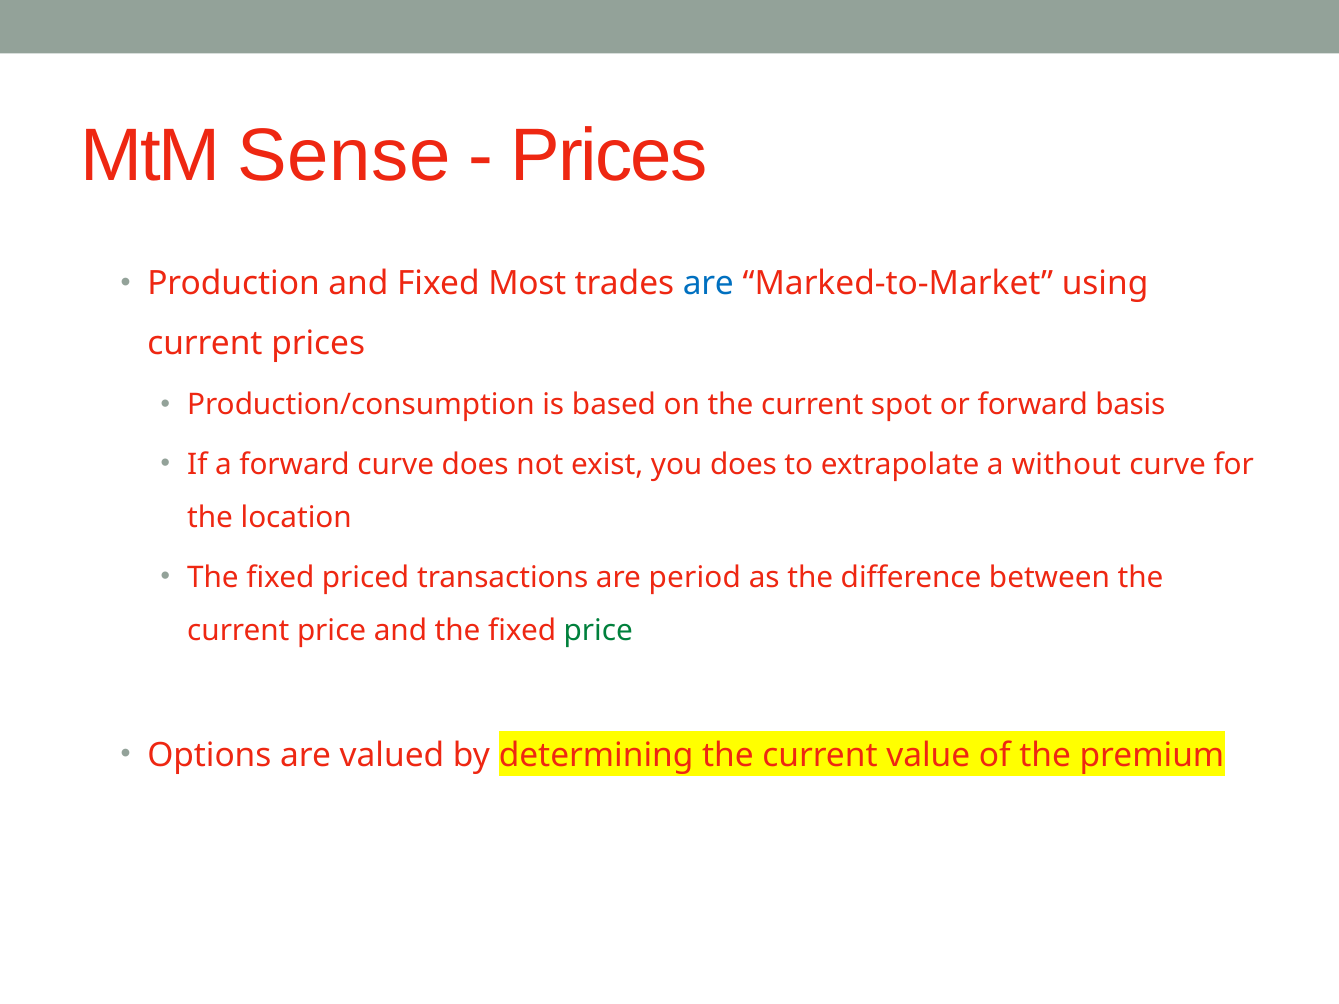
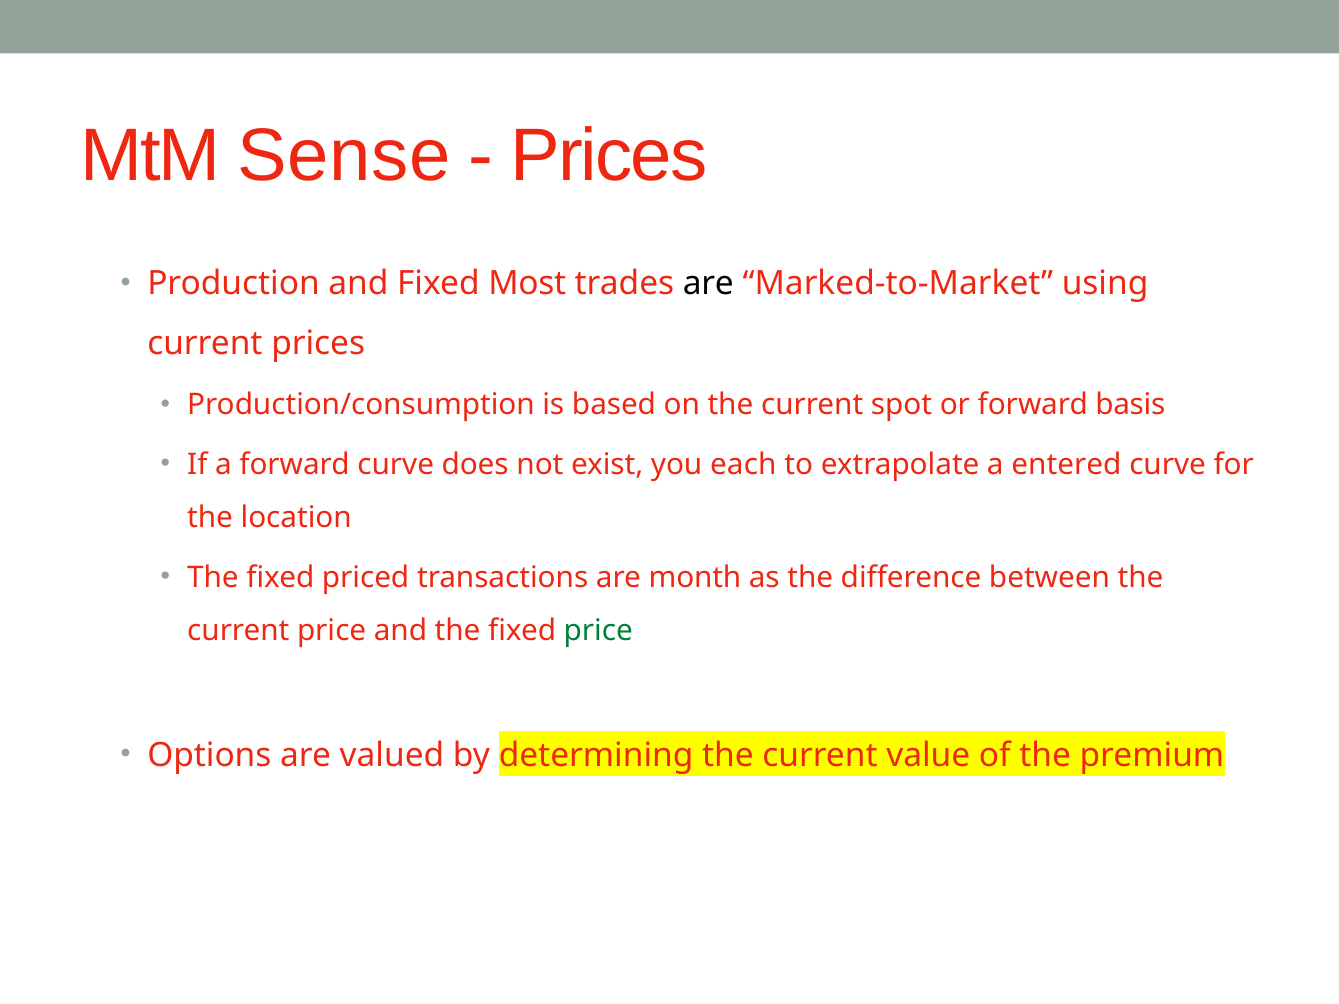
are at (708, 284) colour: blue -> black
you does: does -> each
without: without -> entered
period: period -> month
